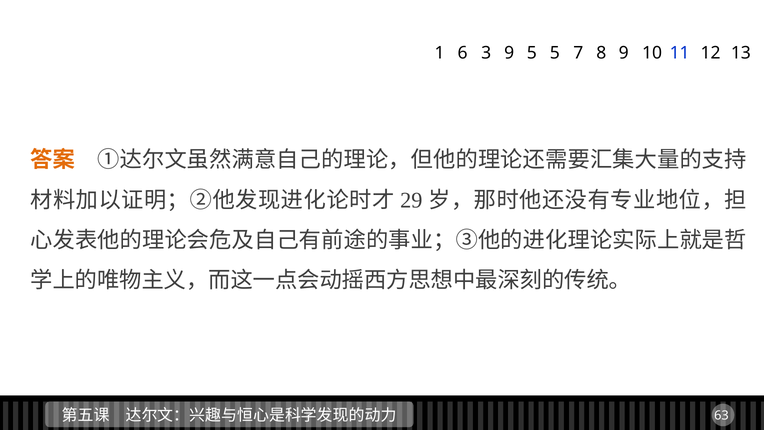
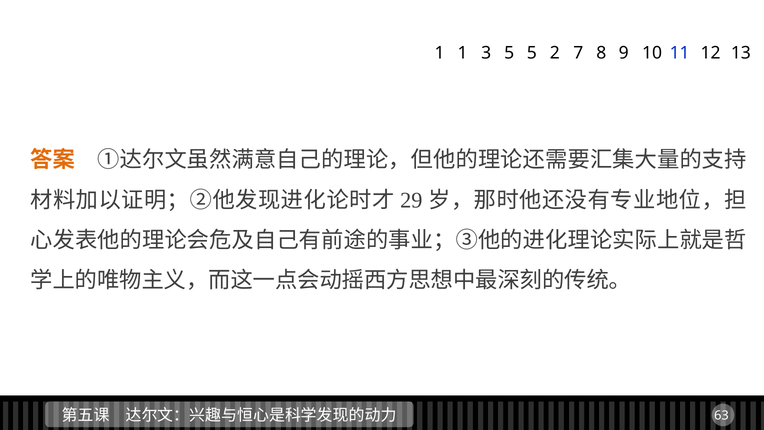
1 6: 6 -> 1
3 9: 9 -> 5
5 5: 5 -> 2
